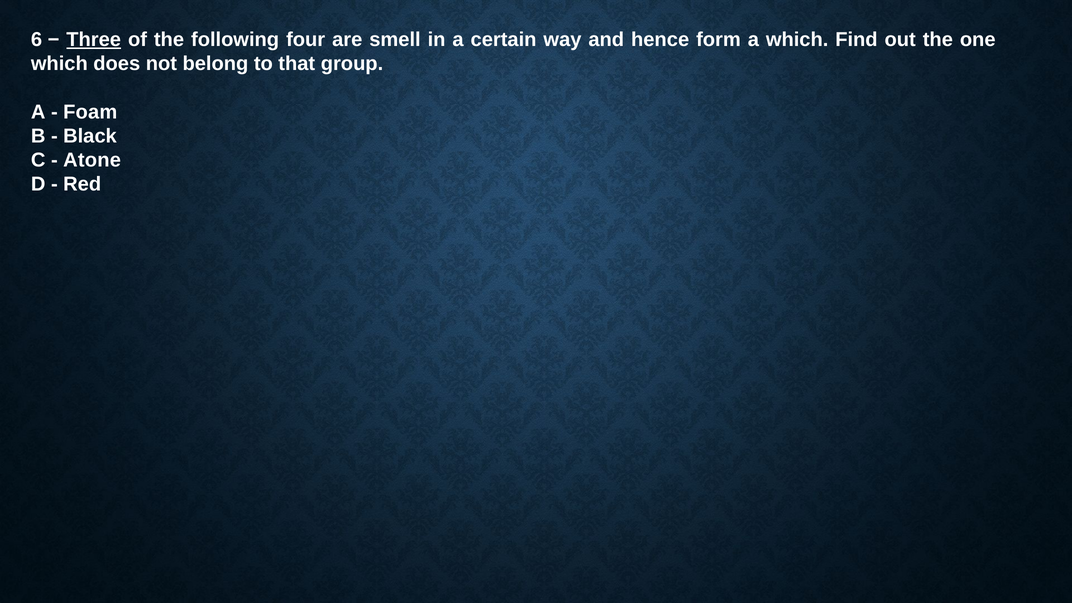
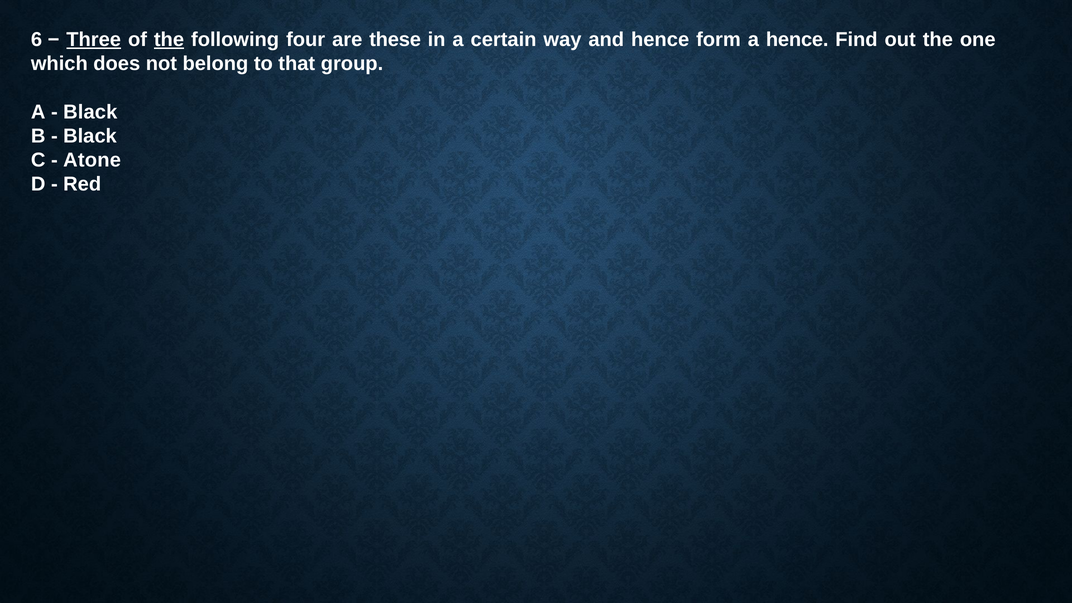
the at (169, 40) underline: none -> present
smell: smell -> these
a which: which -> hence
Foam at (90, 112): Foam -> Black
